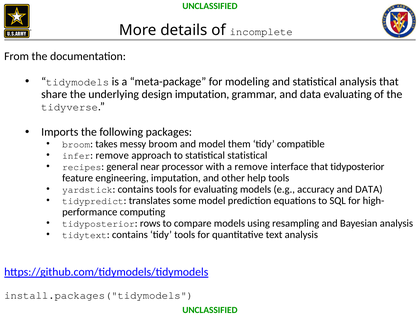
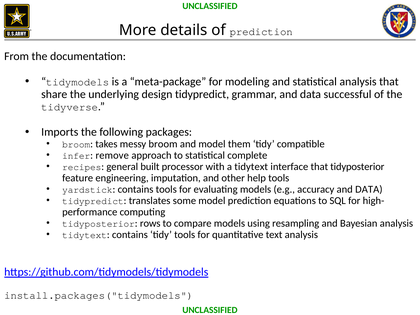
of incomplete: incomplete -> prediction
design imputation: imputation -> tidypredict
data evaluating: evaluating -> successful
statistical statistical: statistical -> complete
near: near -> built
a remove: remove -> tidytext
